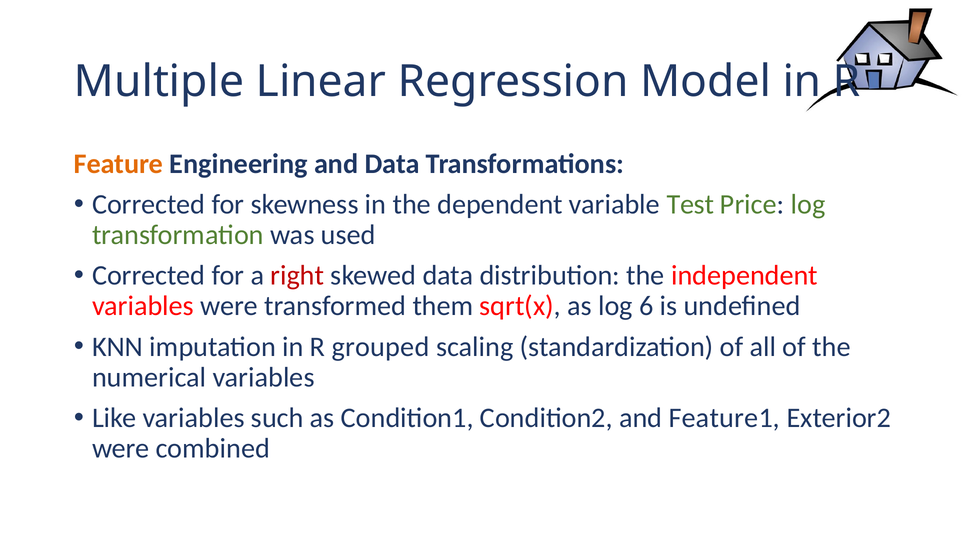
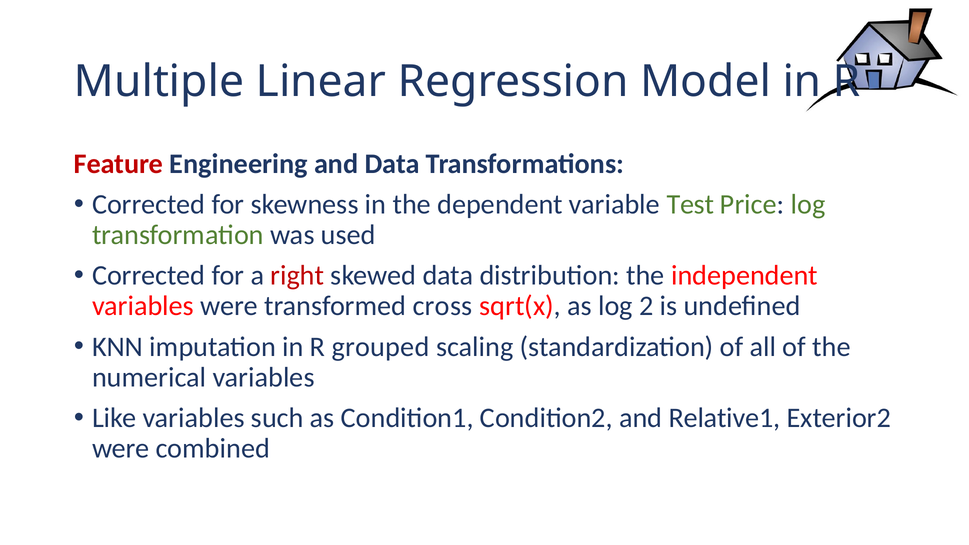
Feature colour: orange -> red
them: them -> cross
6: 6 -> 2
Feature1: Feature1 -> Relative1
